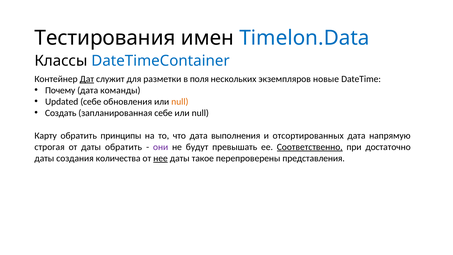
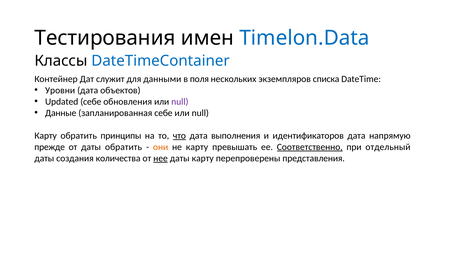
Дат underline: present -> none
разметки: разметки -> данными
новые: новые -> списка
Почему: Почему -> Уровни
команды: команды -> объектов
null at (180, 101) colour: orange -> purple
Создать: Создать -> Данные
что underline: none -> present
отсортированных: отсортированных -> идентификаторов
строгая: строгая -> прежде
они colour: purple -> orange
не будут: будут -> карту
достаточно: достаточно -> отдельный
даты такое: такое -> карту
